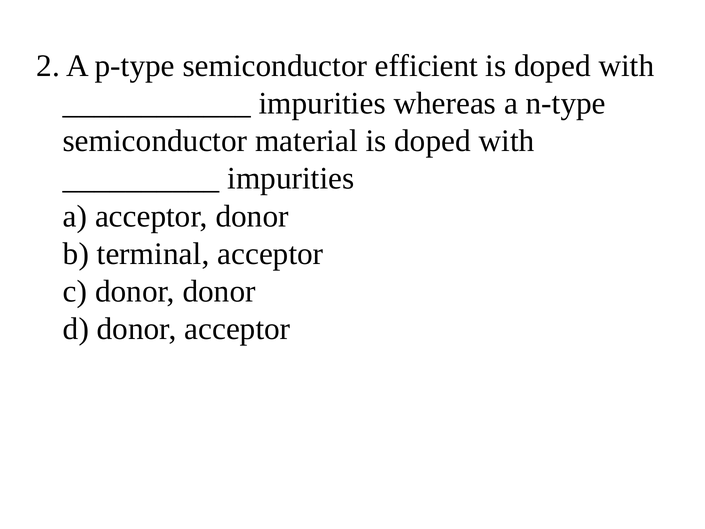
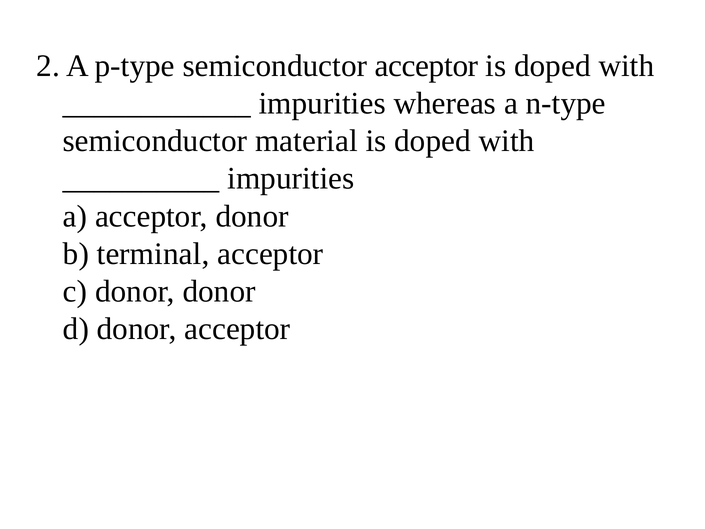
semiconductor efficient: efficient -> acceptor
